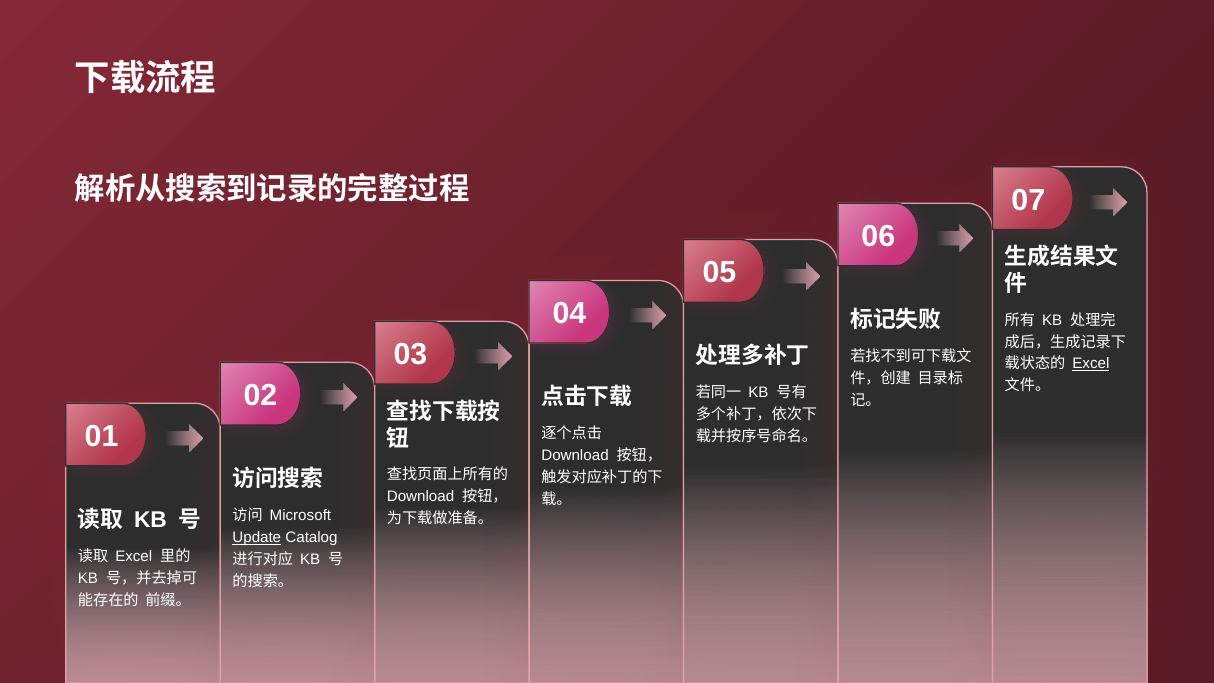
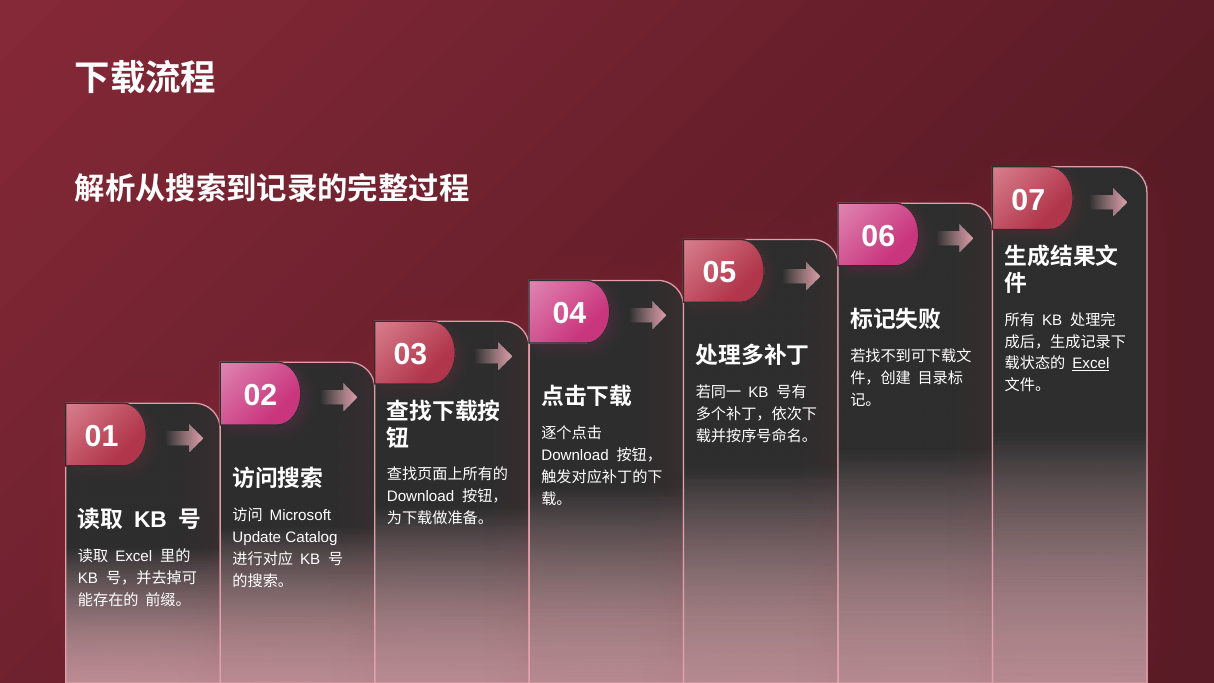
Update underline: present -> none
